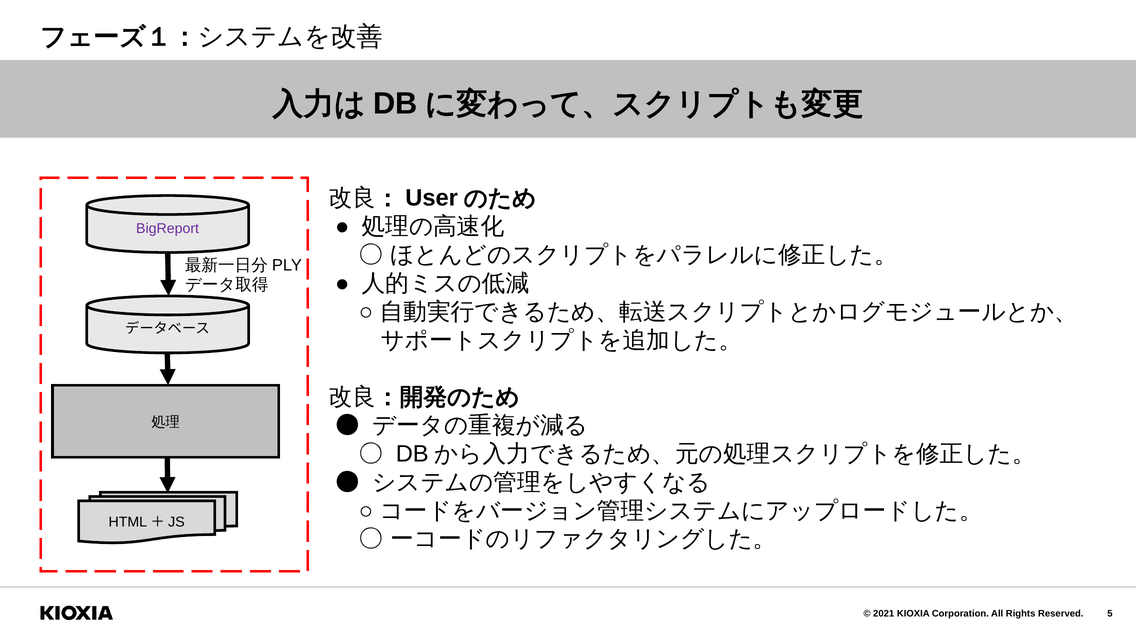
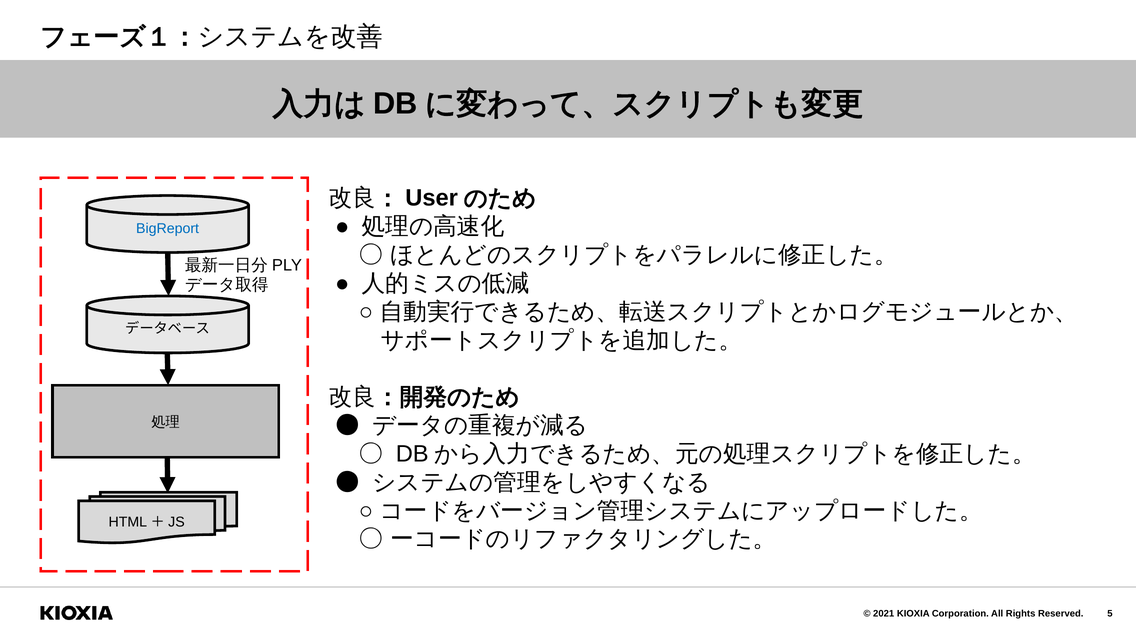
BigReport colour: purple -> blue
